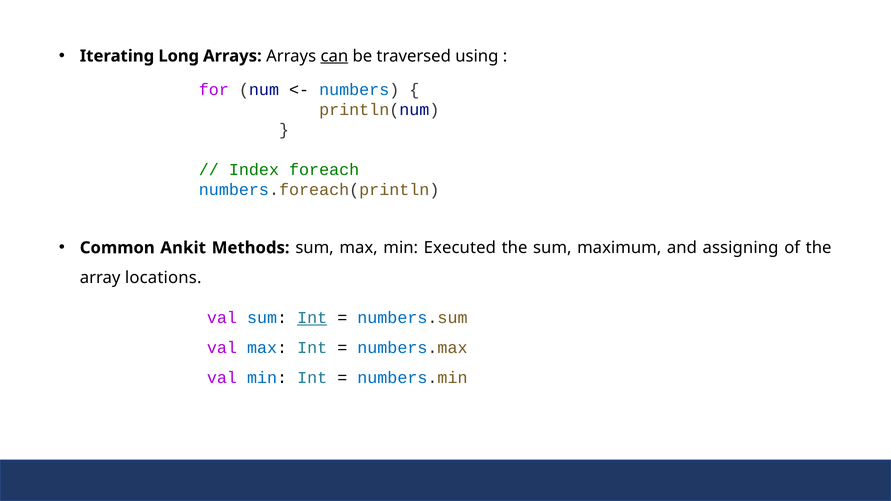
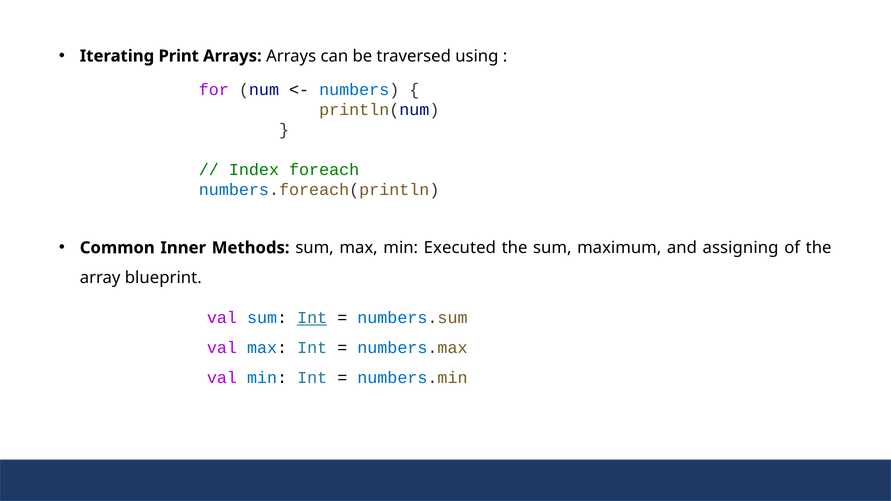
Long: Long -> Print
can underline: present -> none
Ankit: Ankit -> Inner
locations: locations -> blueprint
